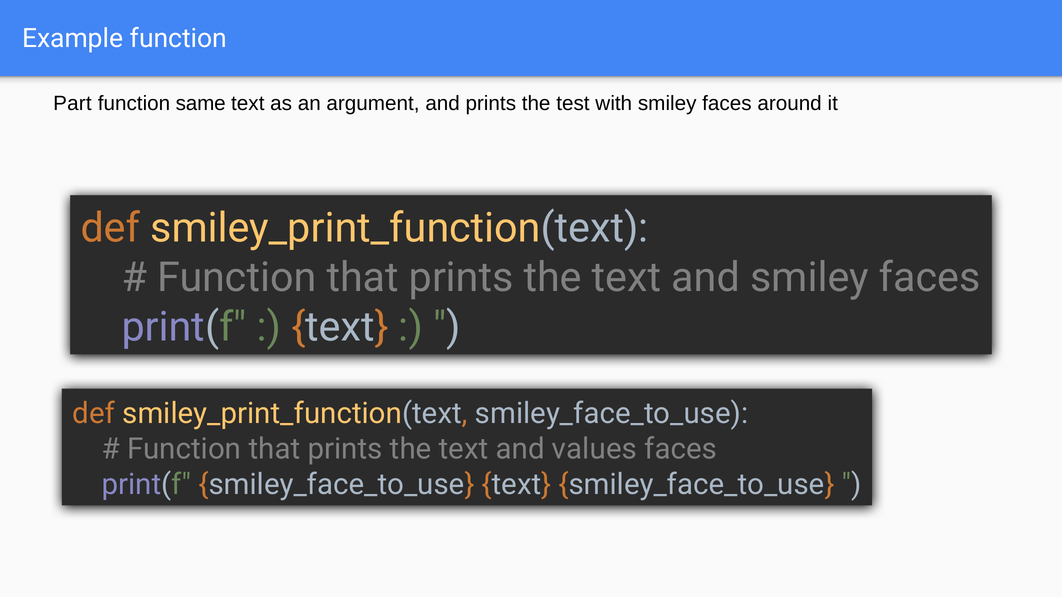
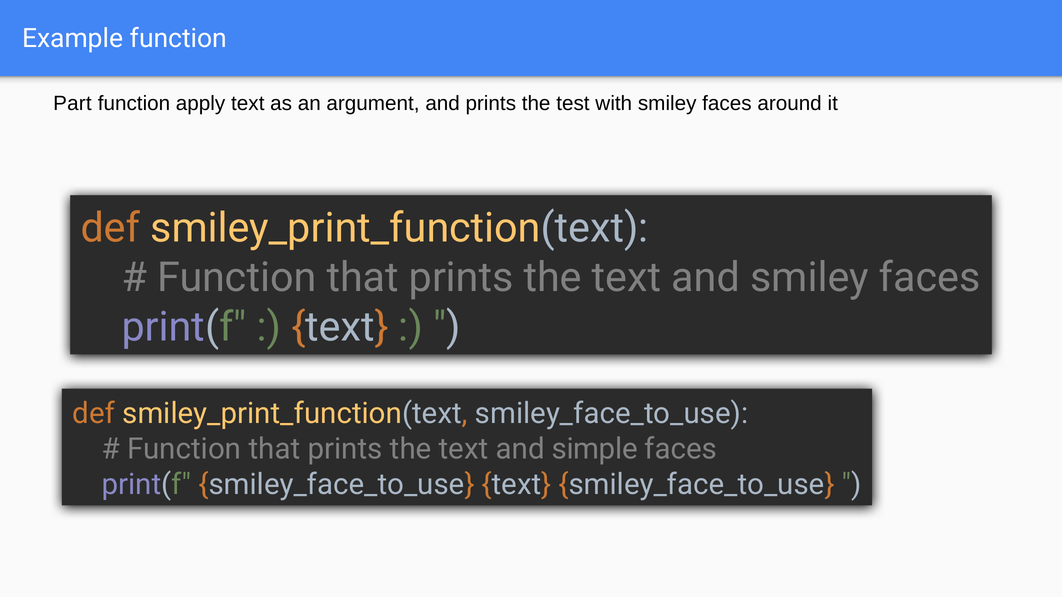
same: same -> apply
values: values -> simple
